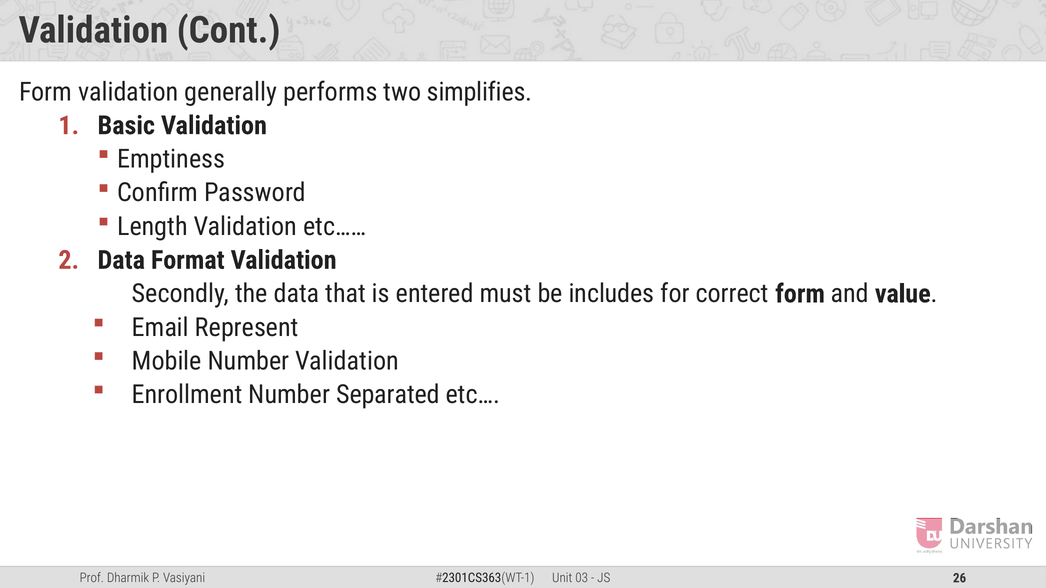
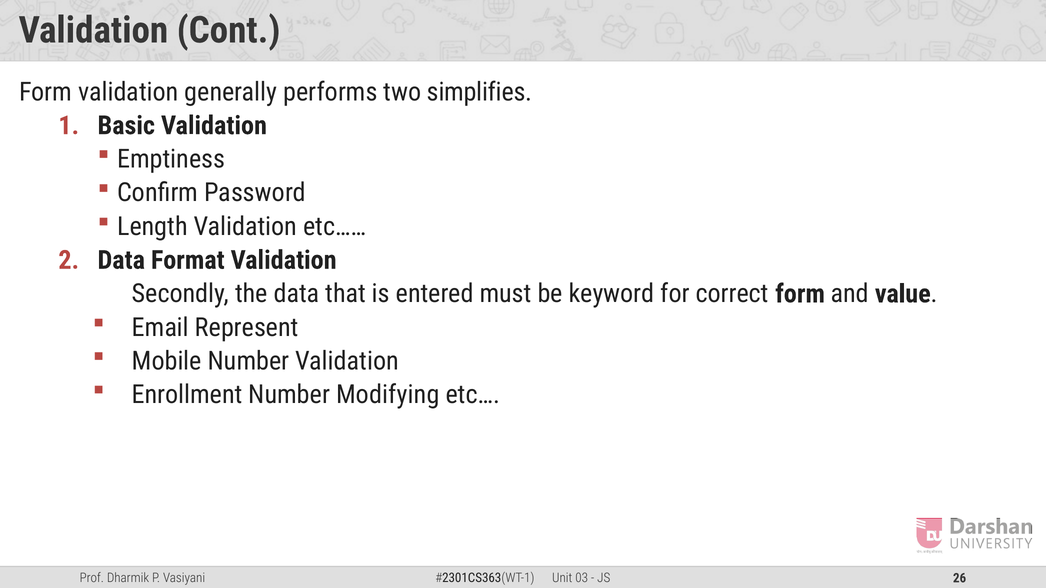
includes: includes -> keyword
Separated: Separated -> Modifying
